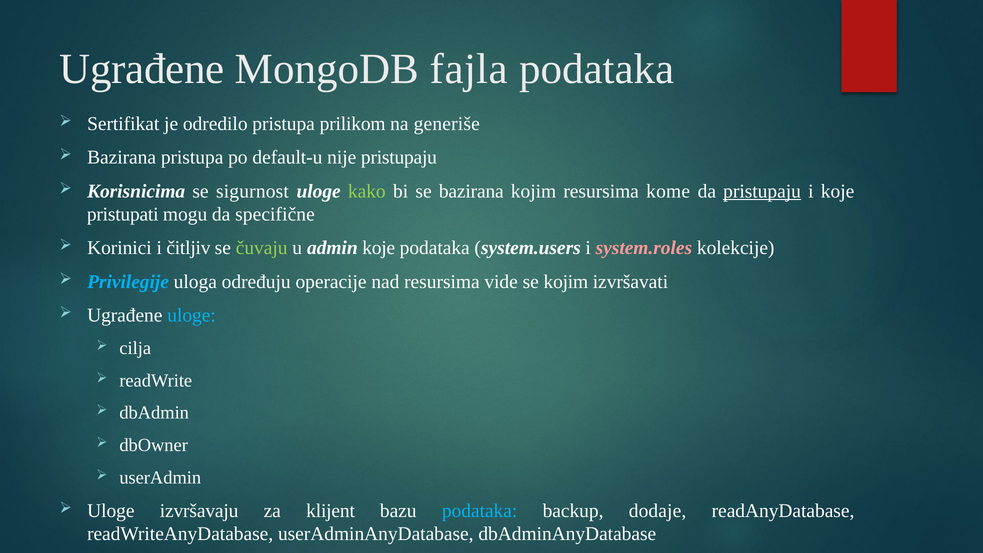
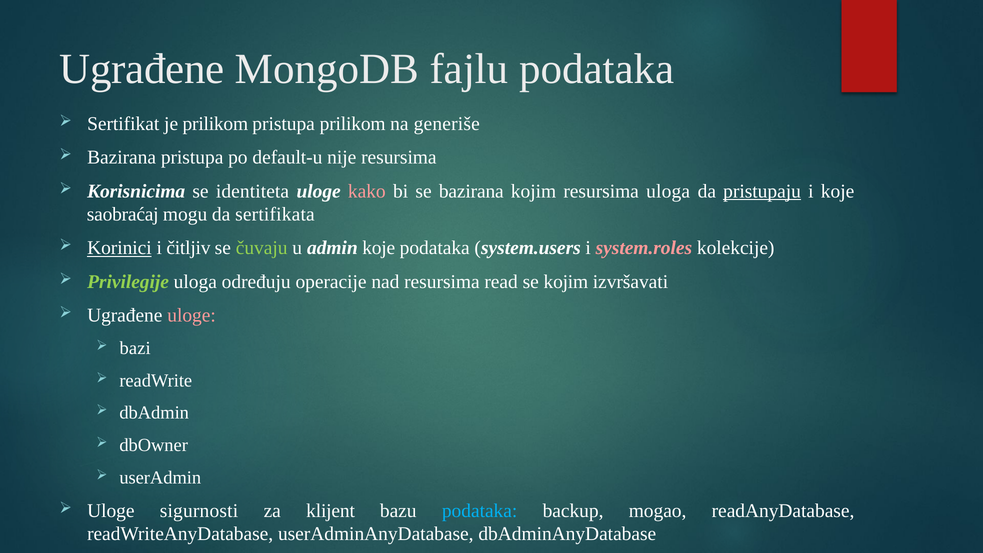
fajla: fajla -> fajlu
je odredilo: odredilo -> prilikom
nije pristupaju: pristupaju -> resursima
sigurnost: sigurnost -> identiteta
kako colour: light green -> pink
resursima kome: kome -> uloga
pristupati: pristupati -> saobraćaj
specifične: specifične -> sertifikata
Korinici underline: none -> present
Privilegije colour: light blue -> light green
vide: vide -> read
uloge at (192, 315) colour: light blue -> pink
cilja: cilja -> bazi
izvršavaju: izvršavaju -> sigurnosti
dodaje: dodaje -> mogao
